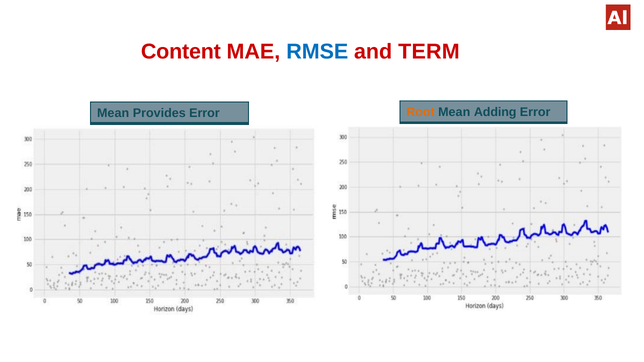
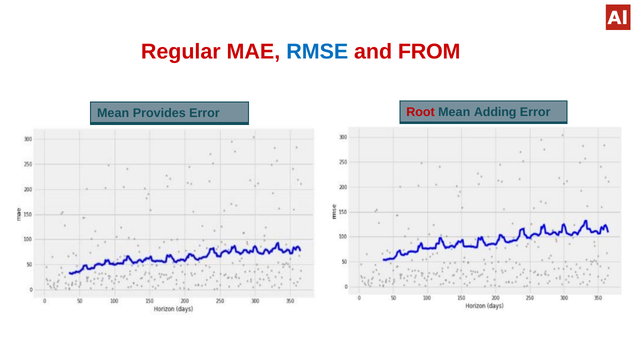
Content: Content -> Regular
TERM: TERM -> FROM
Root colour: orange -> red
